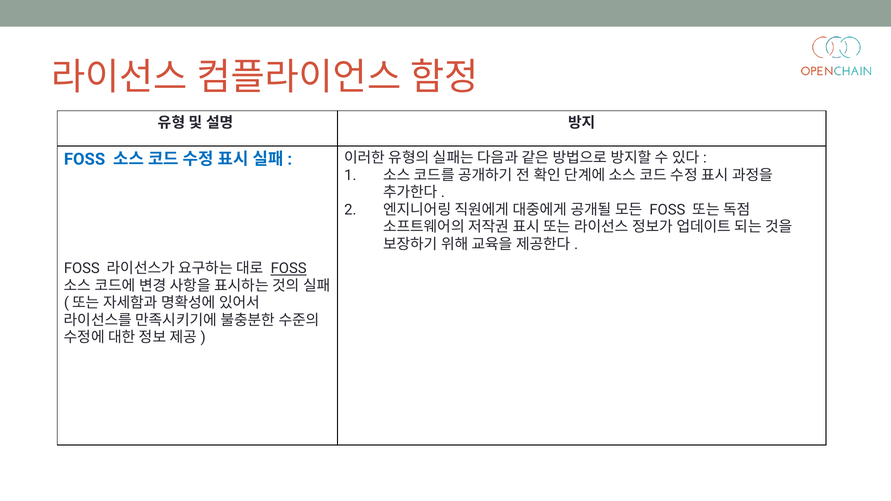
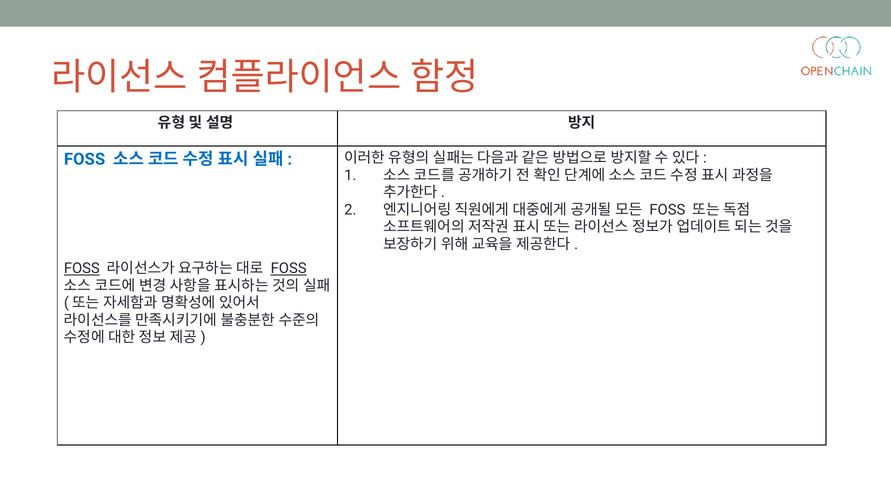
FOSS at (82, 269) underline: none -> present
